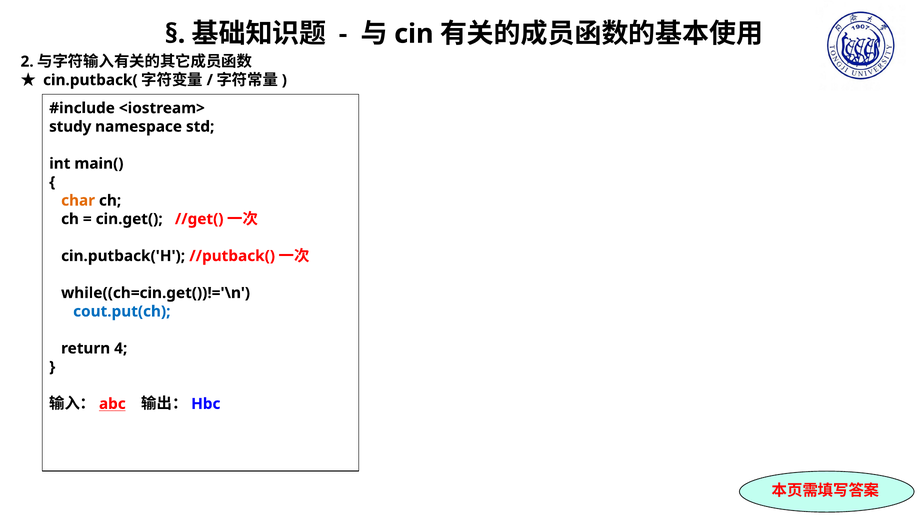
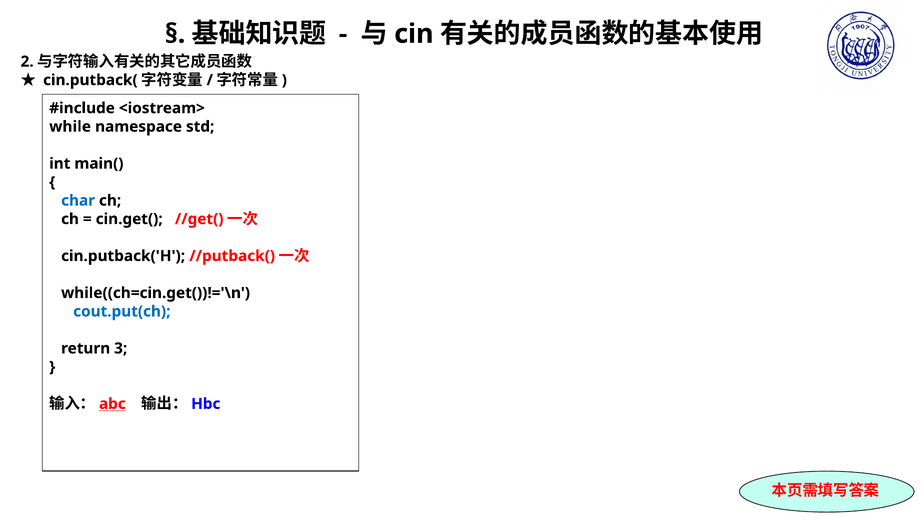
study: study -> while
char colour: orange -> blue
4: 4 -> 3
